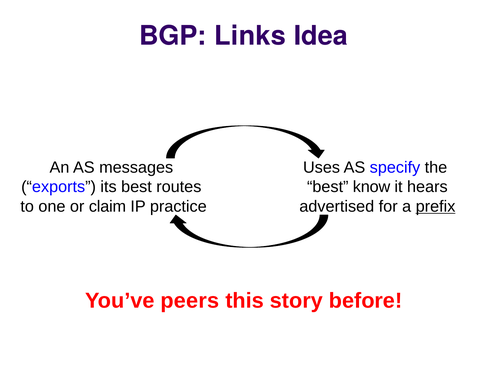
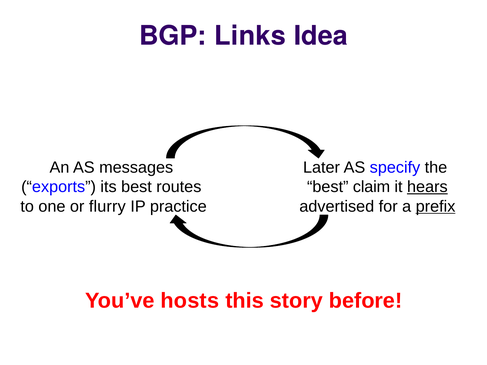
Uses: Uses -> Later
know: know -> claim
hears underline: none -> present
claim: claim -> flurry
peers: peers -> hosts
